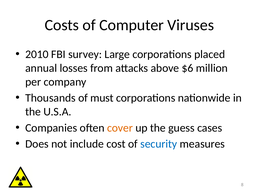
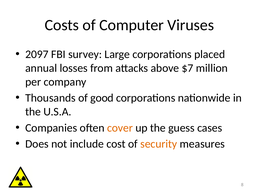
2010: 2010 -> 2097
$6: $6 -> $7
must: must -> good
security colour: blue -> orange
